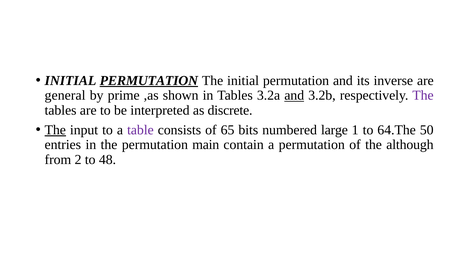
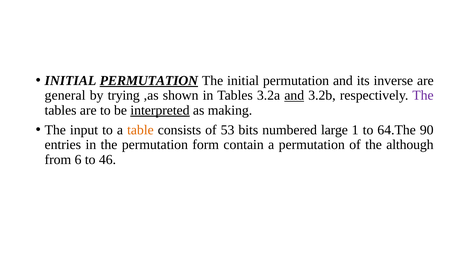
prime: prime -> trying
interpreted underline: none -> present
discrete: discrete -> making
The at (55, 130) underline: present -> none
table colour: purple -> orange
65: 65 -> 53
50: 50 -> 90
main: main -> form
2: 2 -> 6
48: 48 -> 46
